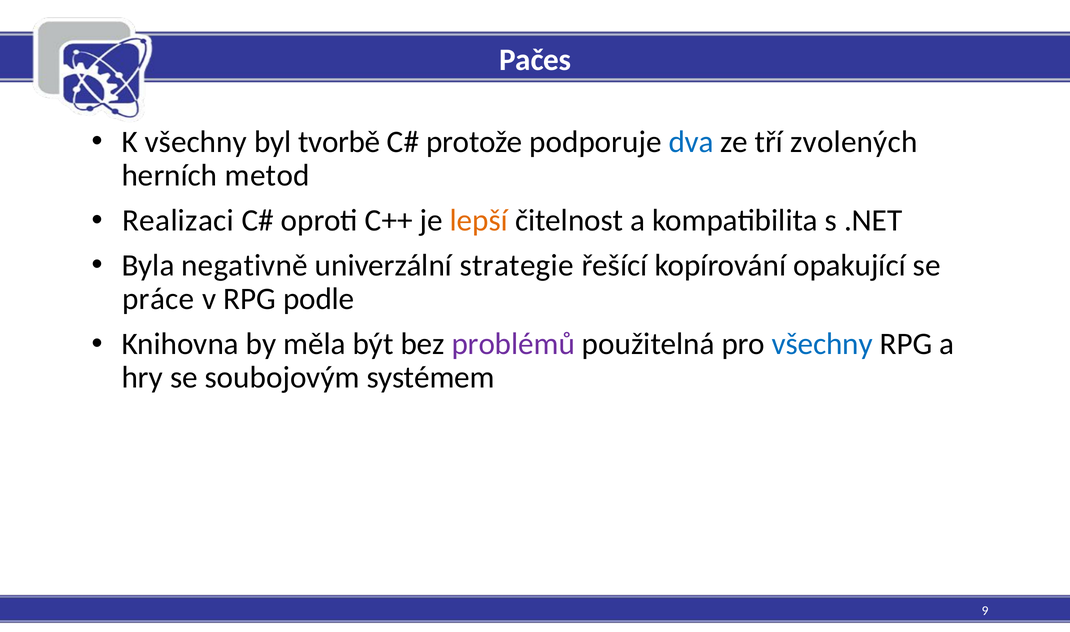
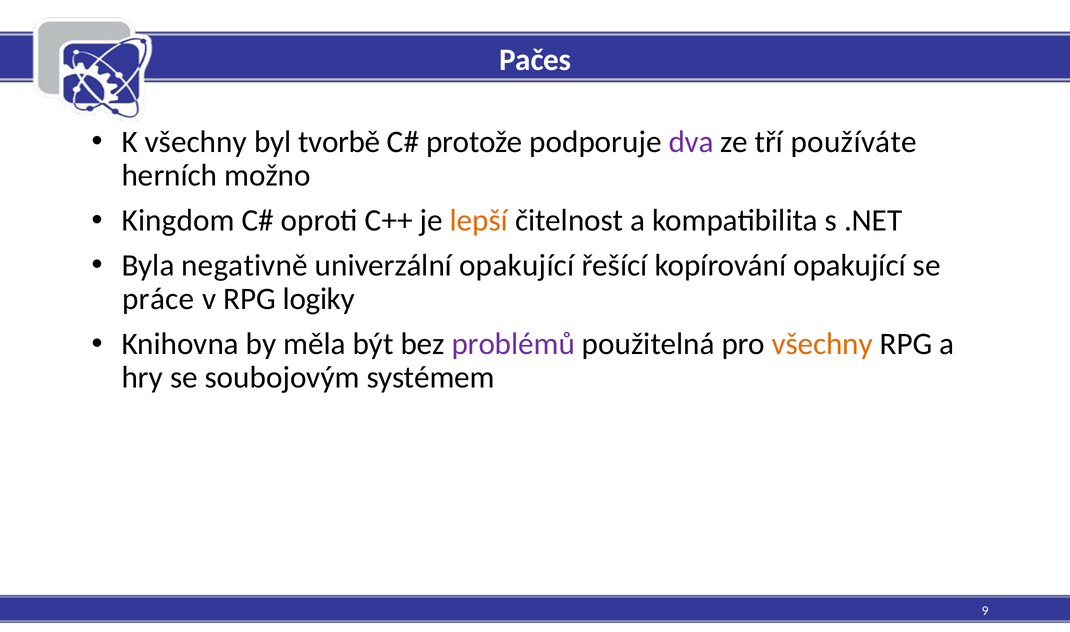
dva colour: blue -> purple
zvolených: zvolených -> používáte
metod: metod -> možno
Realizaci: Realizaci -> Kingdom
univerzální strategie: strategie -> opakující
podle: podle -> logiky
všechny at (822, 344) colour: blue -> orange
